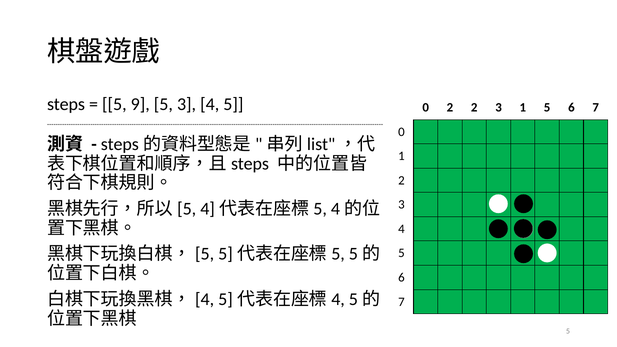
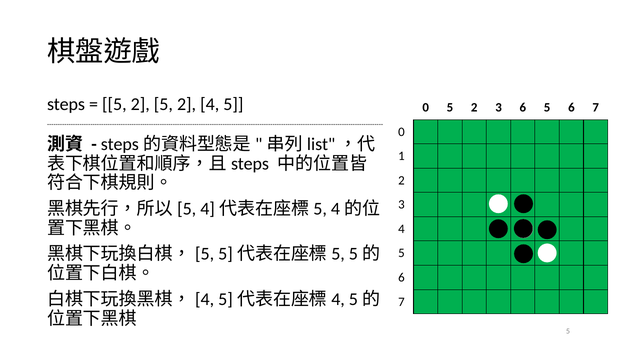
9 at (140, 104): 9 -> 2
3 at (187, 104): 3 -> 2
0 2: 2 -> 5
3 1: 1 -> 6
